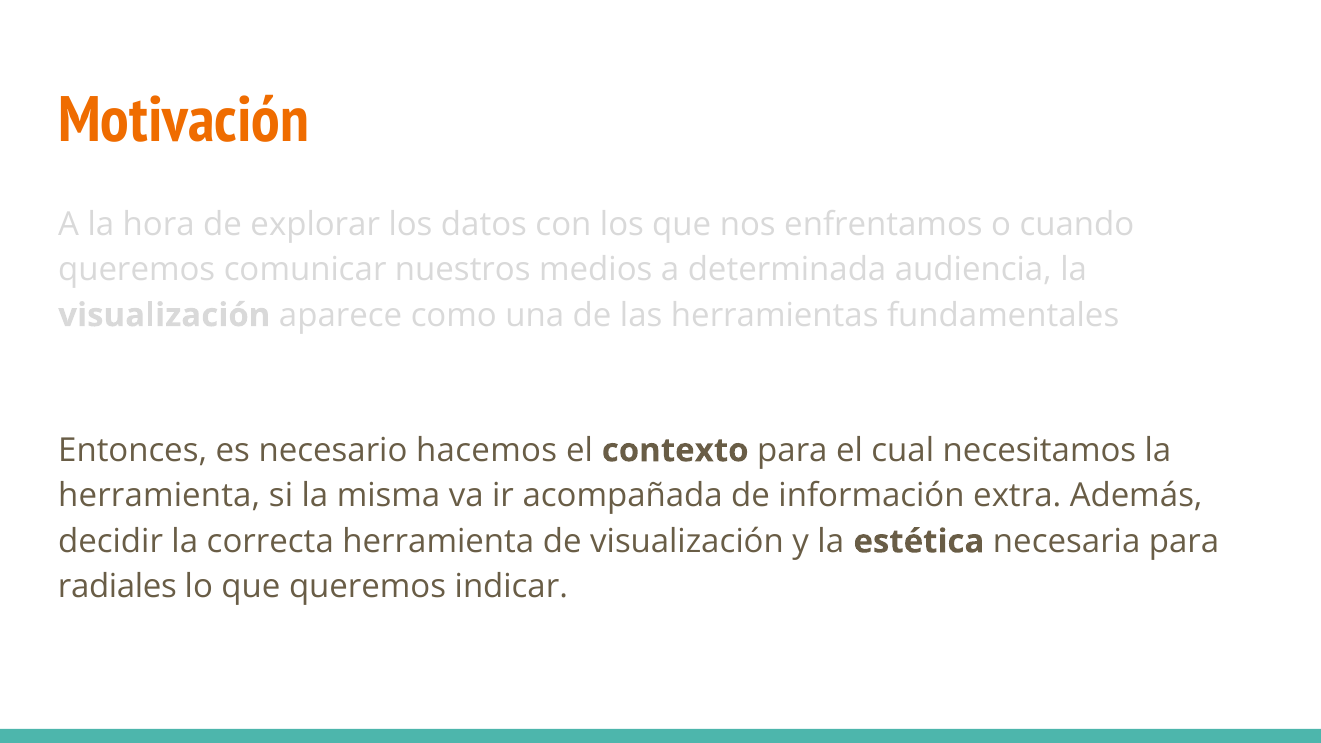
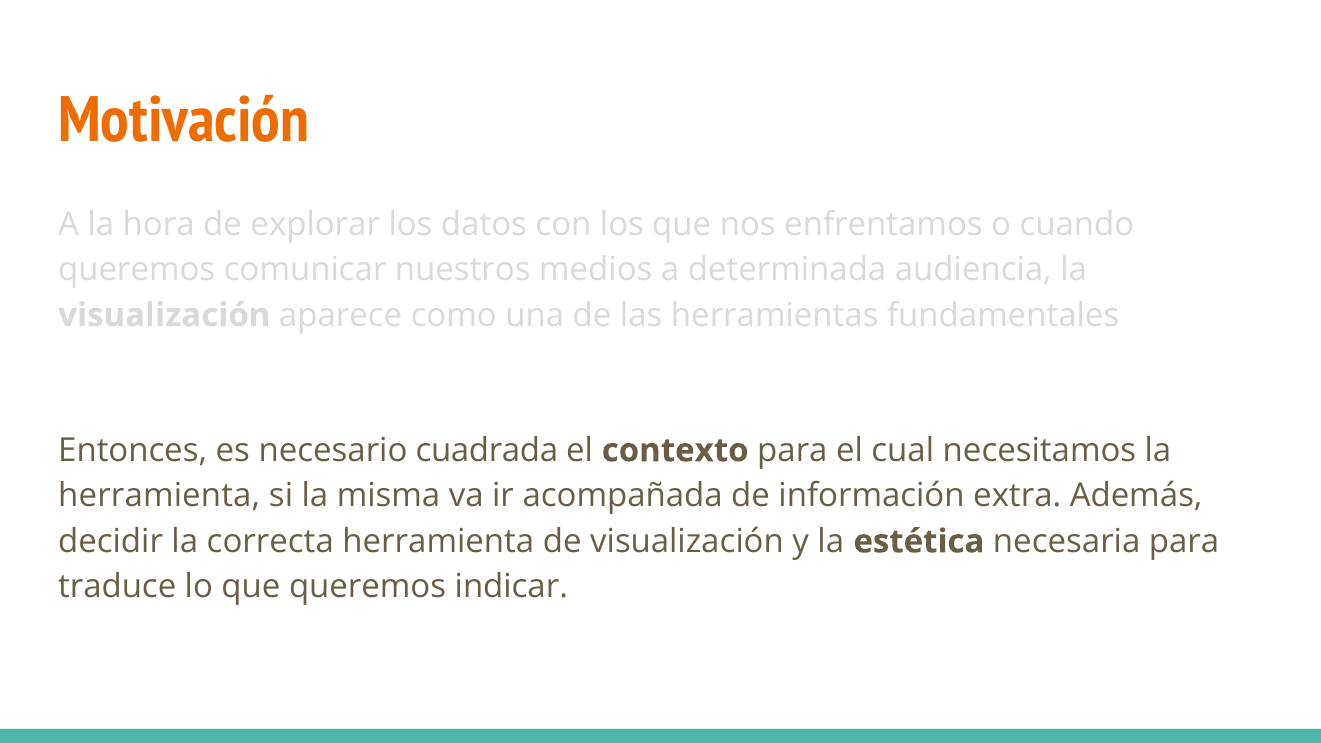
hacemos: hacemos -> cuadrada
radiales: radiales -> traduce
